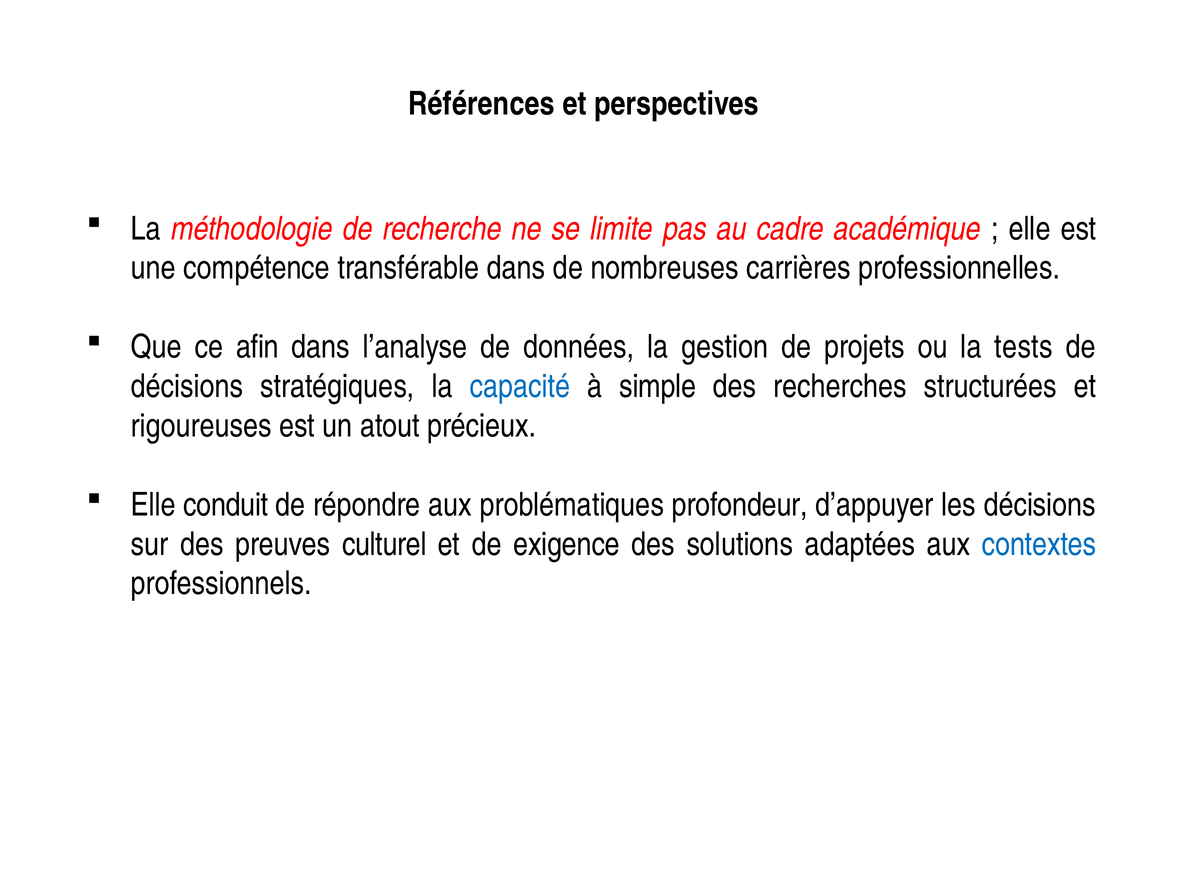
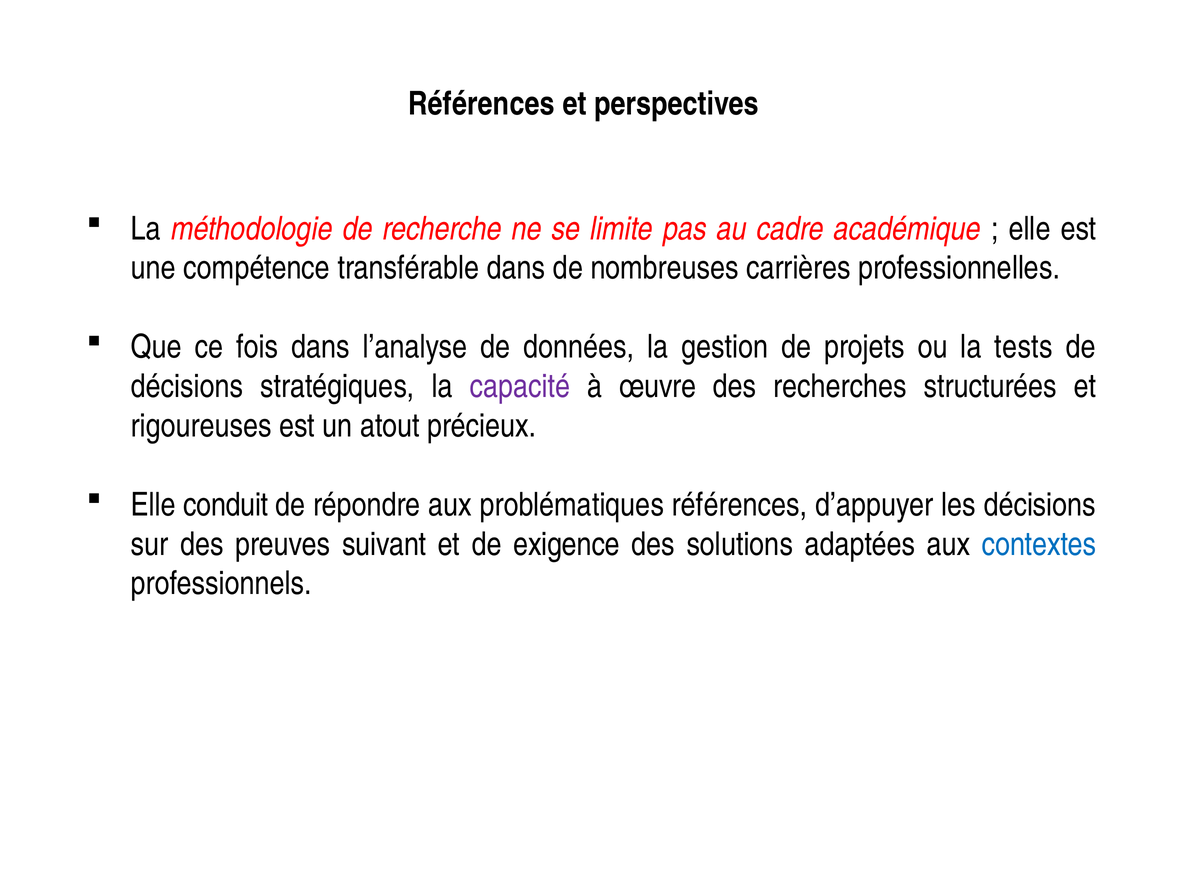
afin: afin -> fois
capacité colour: blue -> purple
simple: simple -> œuvre
problématiques profondeur: profondeur -> références
culturel: culturel -> suivant
